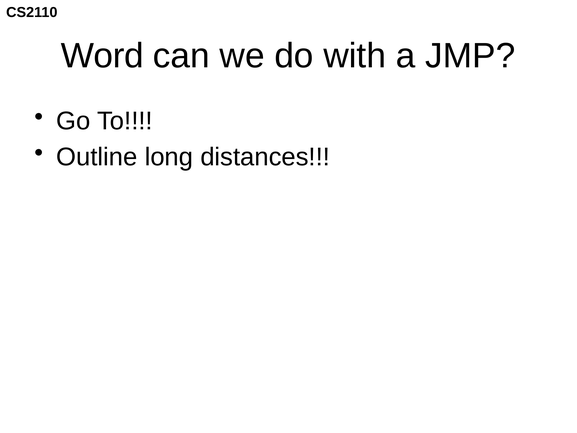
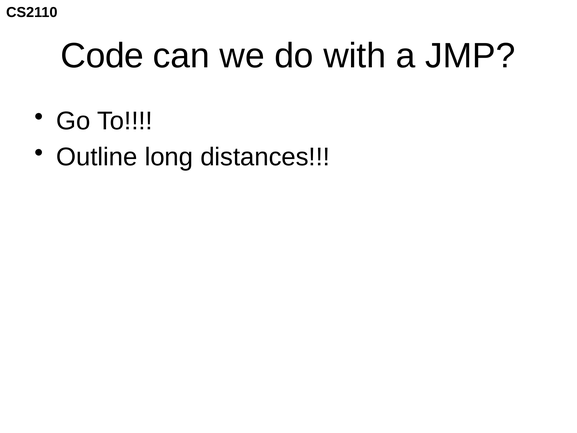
Word: Word -> Code
